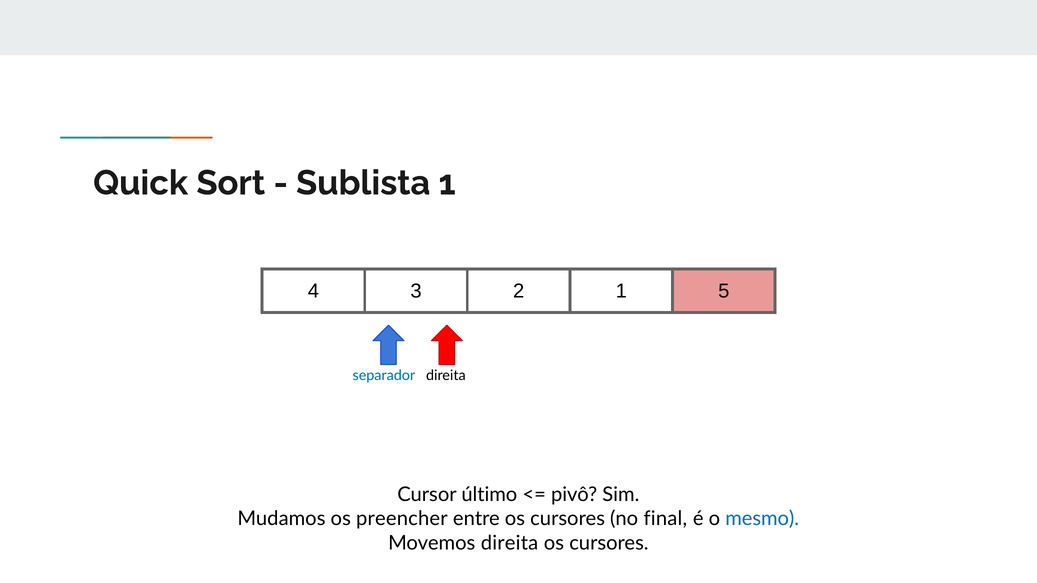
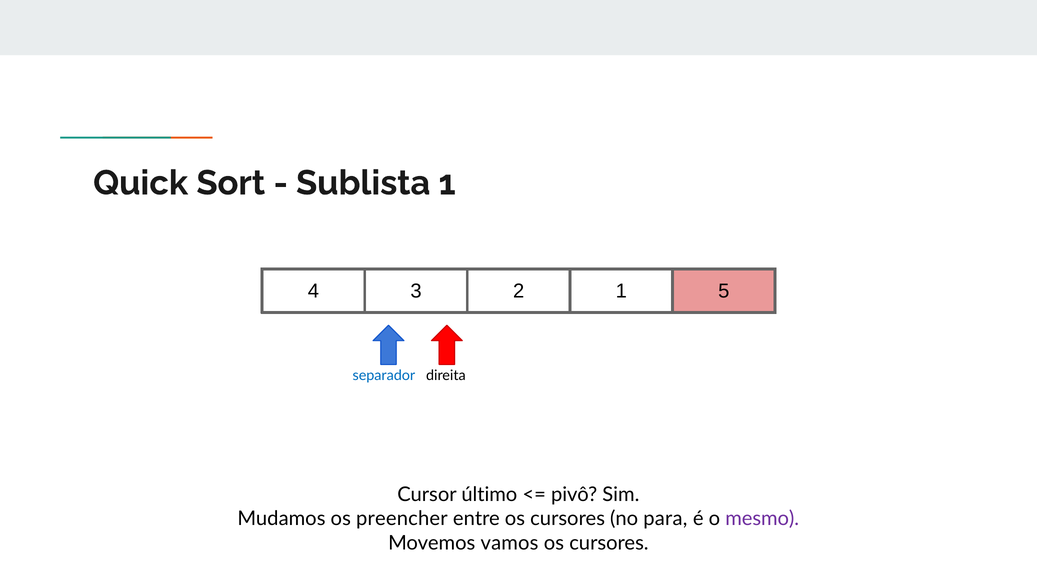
final: final -> para
mesmo colour: blue -> purple
Movemos direita: direita -> vamos
